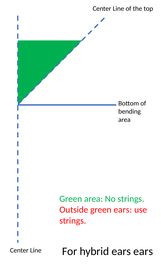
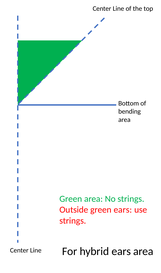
ears ears: ears -> area
